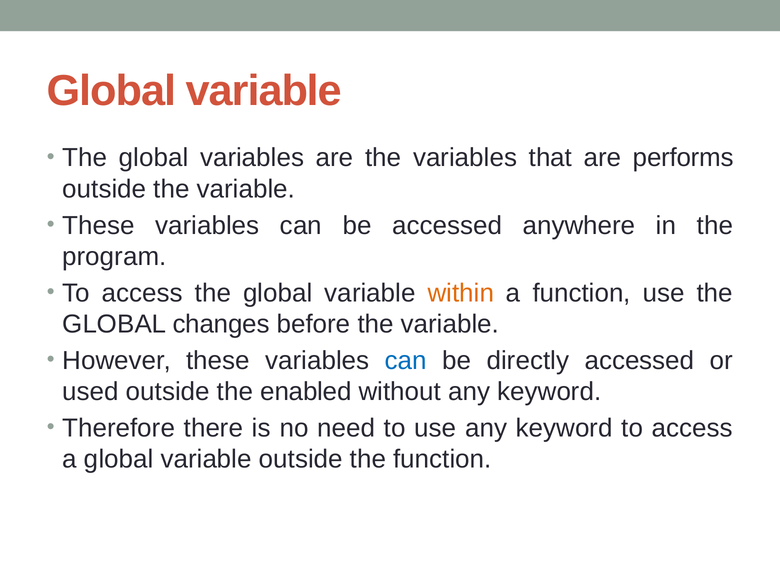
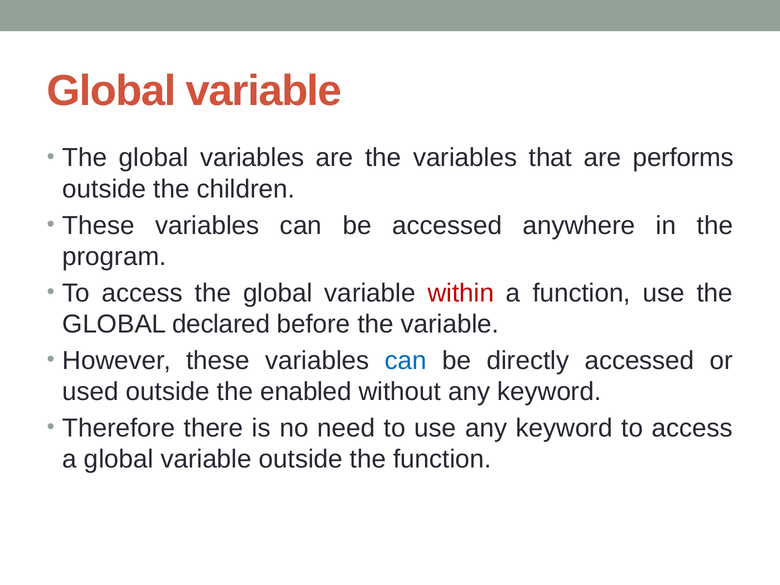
outside the variable: variable -> children
within colour: orange -> red
changes: changes -> declared
